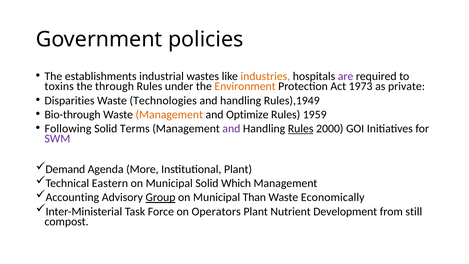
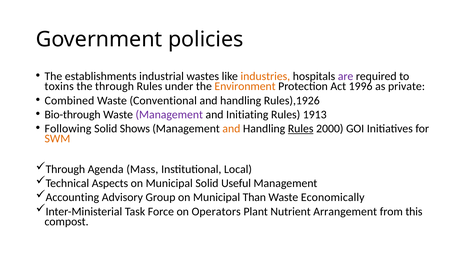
1973: 1973 -> 1996
Disparities: Disparities -> Combined
Technologies: Technologies -> Conventional
Rules),1949: Rules),1949 -> Rules),1926
Management at (169, 114) colour: orange -> purple
Optimize: Optimize -> Initiating
1959: 1959 -> 1913
Terms: Terms -> Shows
and at (231, 128) colour: purple -> orange
SWM colour: purple -> orange
Demand at (65, 169): Demand -> Through
More: More -> Mass
Institutional Plant: Plant -> Local
Eastern: Eastern -> Aspects
Which: Which -> Useful
Group underline: present -> none
Development: Development -> Arrangement
still: still -> this
